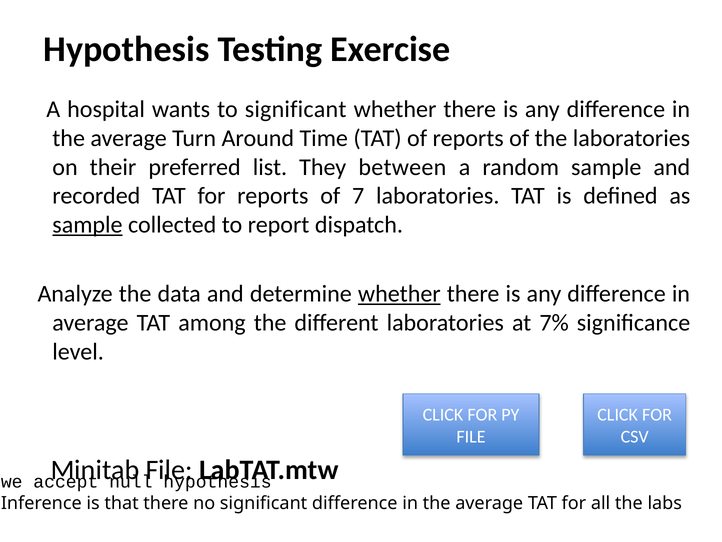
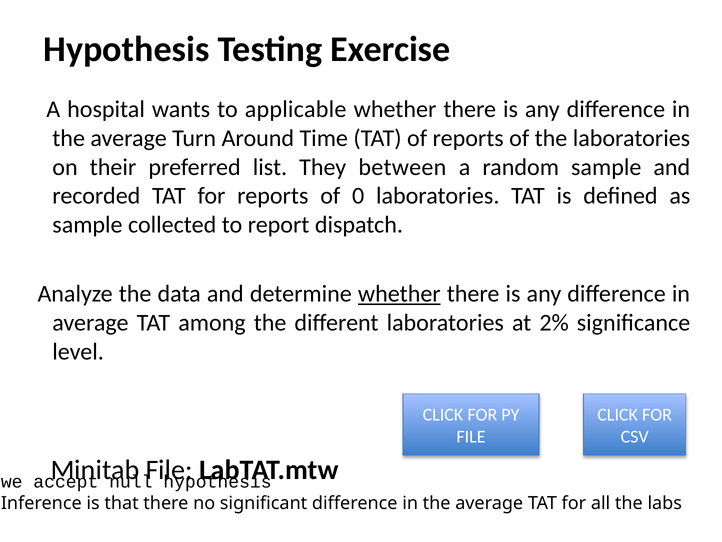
to significant: significant -> applicable
7: 7 -> 0
sample at (87, 225) underline: present -> none
7%: 7% -> 2%
